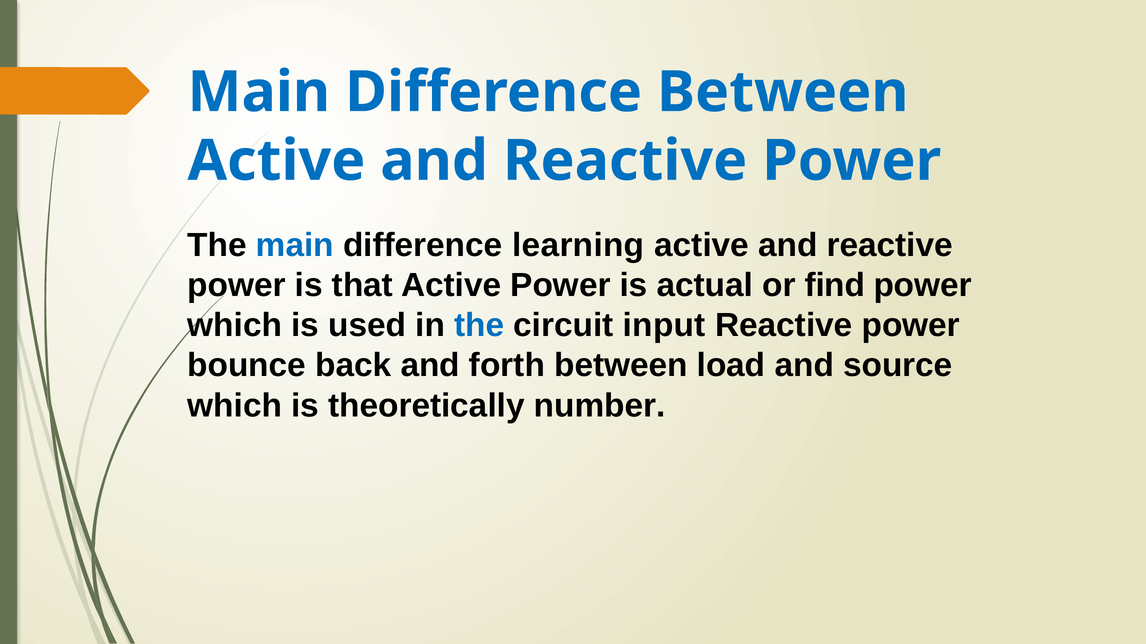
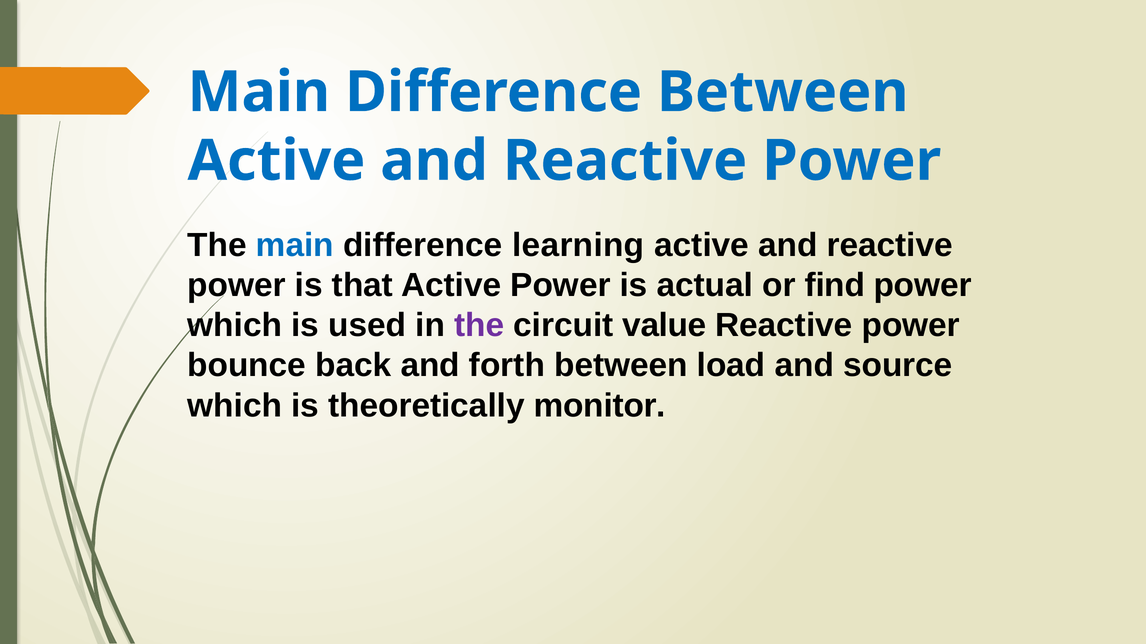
the at (479, 326) colour: blue -> purple
input: input -> value
number: number -> monitor
